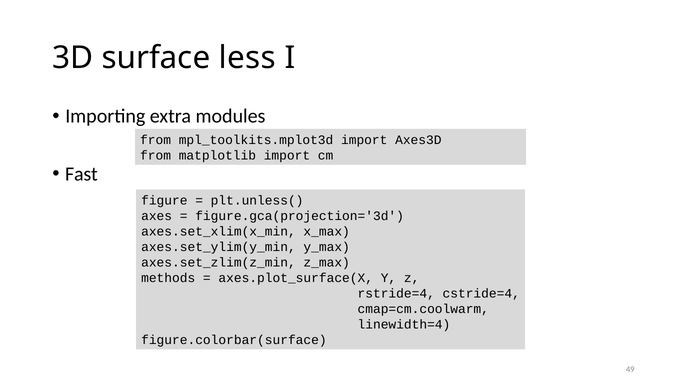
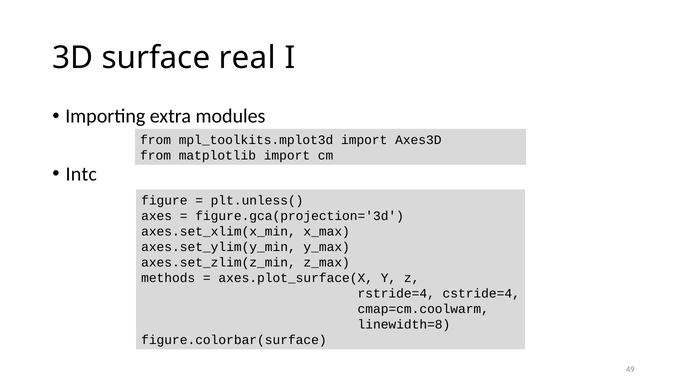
less: less -> real
Fast: Fast -> Intc
linewidth=4: linewidth=4 -> linewidth=8
